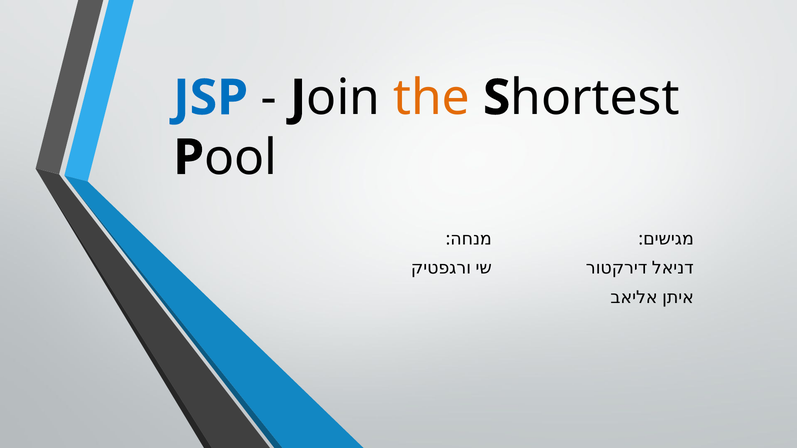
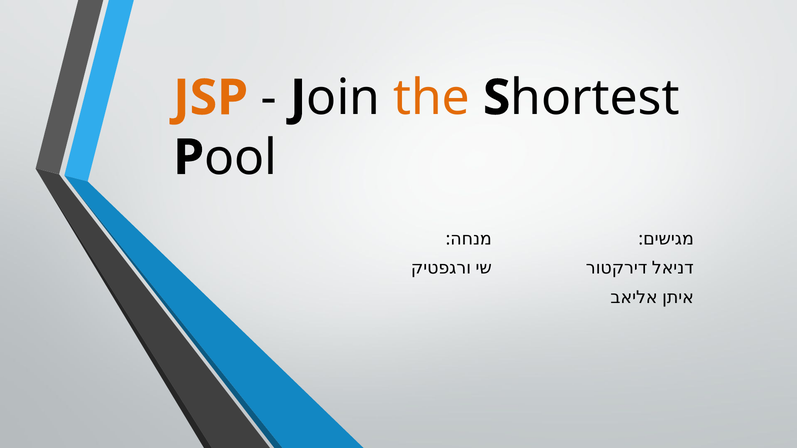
JSP colour: blue -> orange
